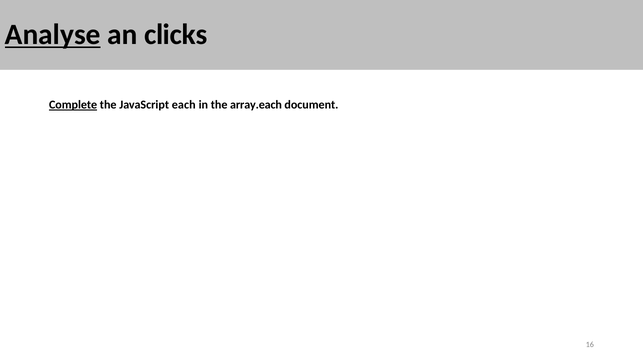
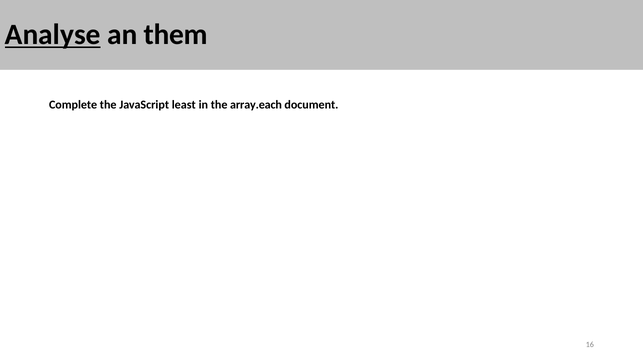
clicks: clicks -> them
Complete underline: present -> none
each: each -> least
